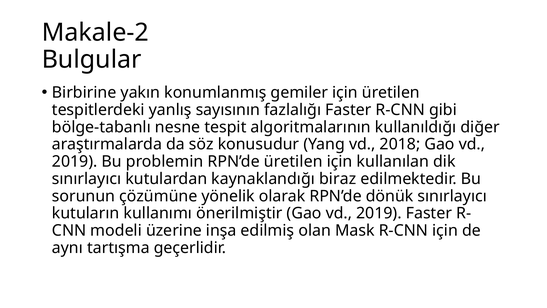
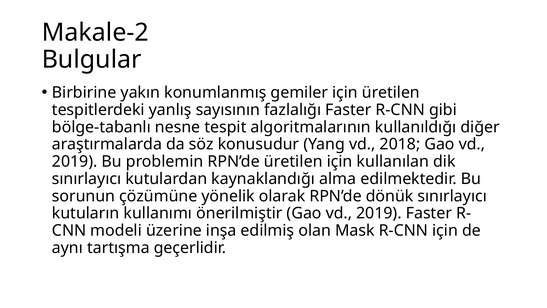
biraz: biraz -> alma
